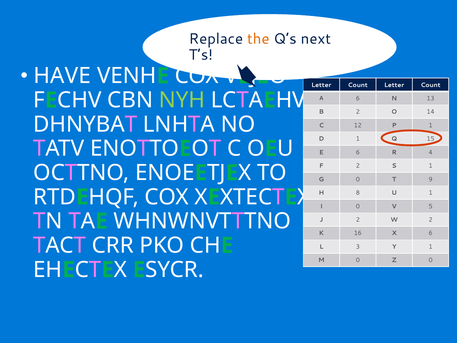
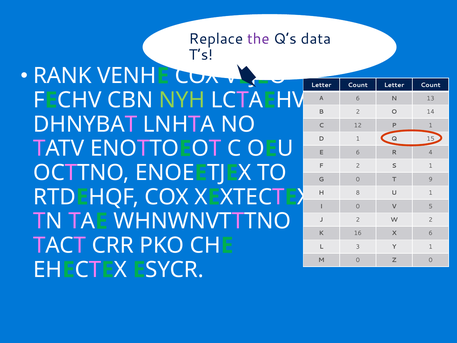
the colour: orange -> purple
next: next -> data
HAVE: HAVE -> RANK
